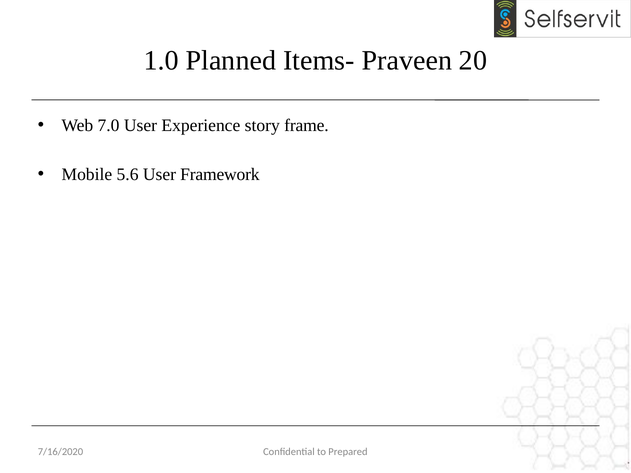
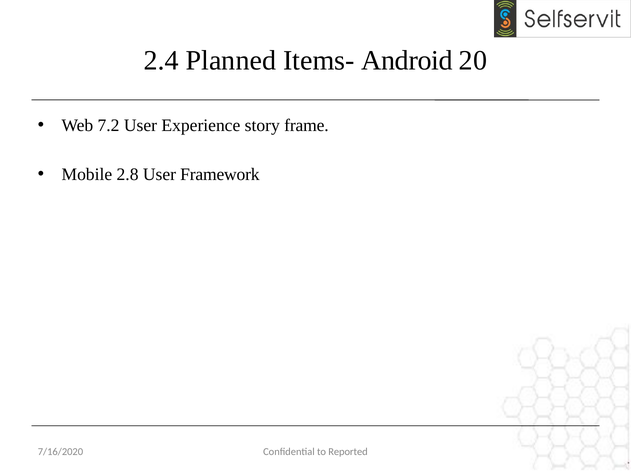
1.0: 1.0 -> 2.4
Praveen: Praveen -> Android
7.0: 7.0 -> 7.2
5.6: 5.6 -> 2.8
Prepared: Prepared -> Reported
